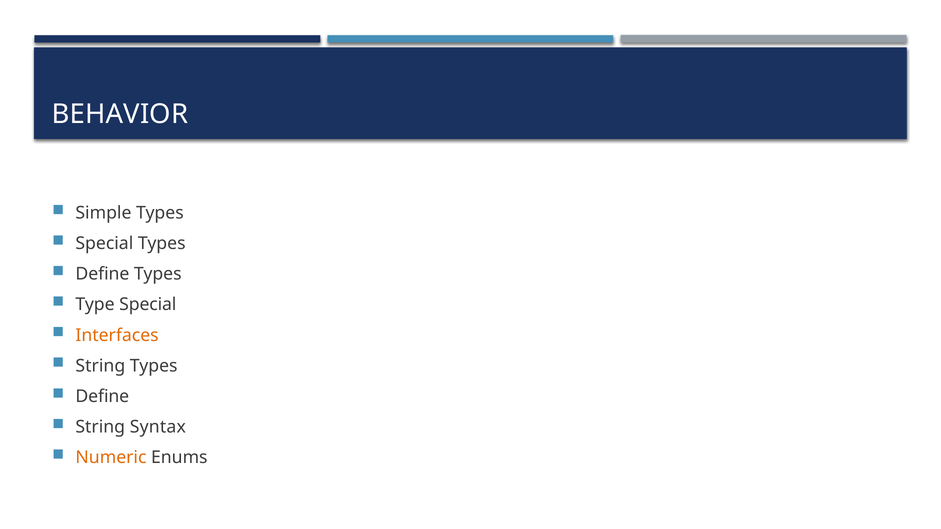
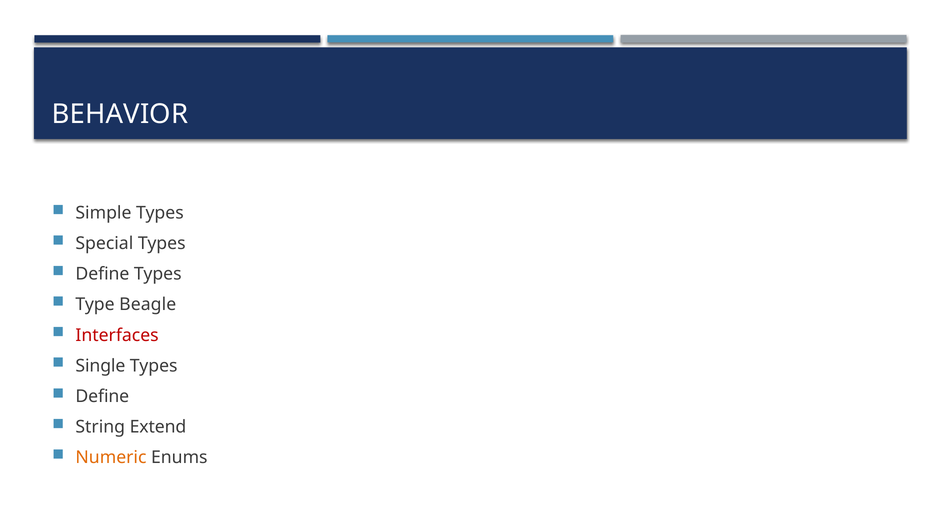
Type Special: Special -> Beagle
Interfaces colour: orange -> red
String at (100, 366): String -> Single
Syntax: Syntax -> Extend
